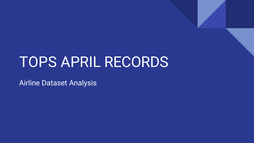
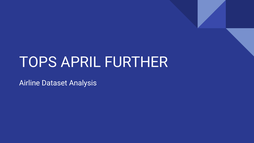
RECORDS: RECORDS -> FURTHER
